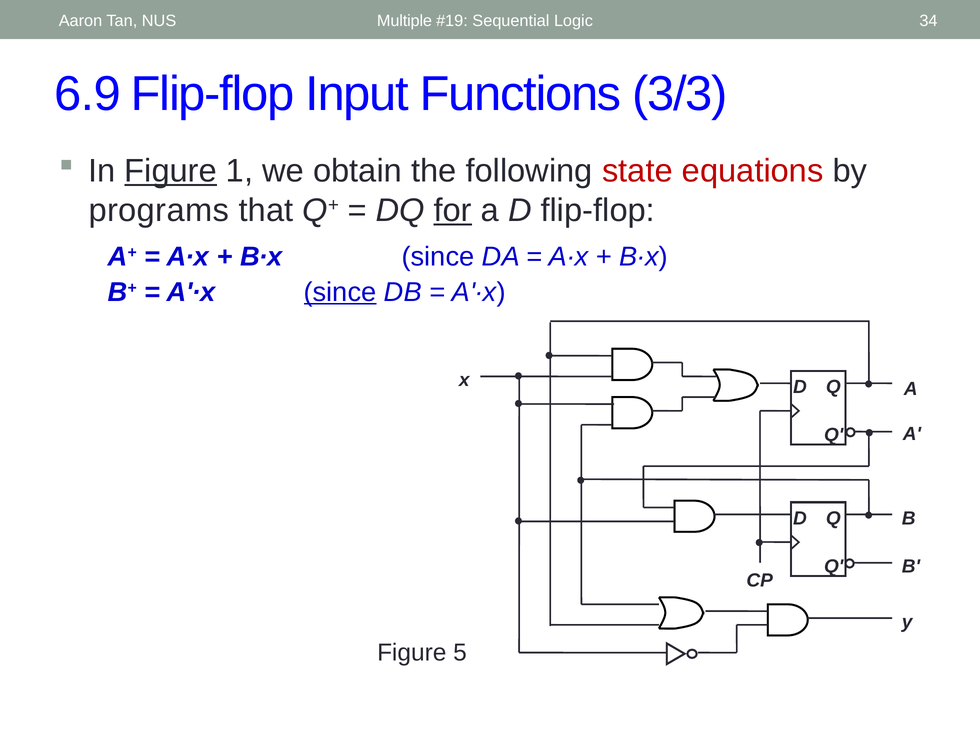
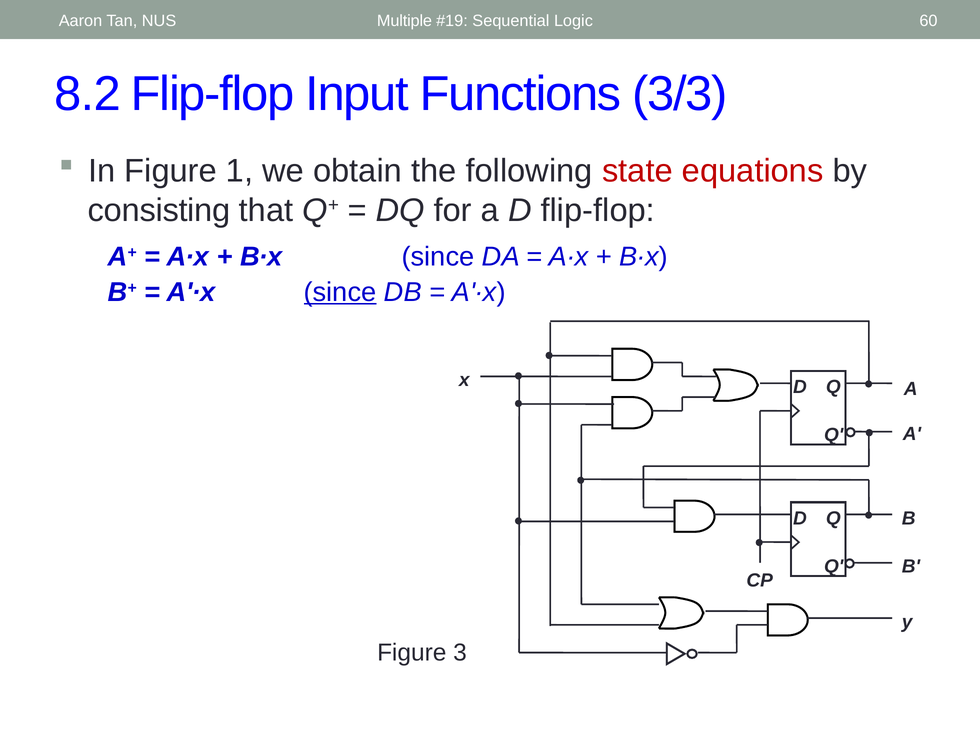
34: 34 -> 60
6.9: 6.9 -> 8.2
Figure at (171, 171) underline: present -> none
programs: programs -> consisting
for underline: present -> none
5: 5 -> 3
